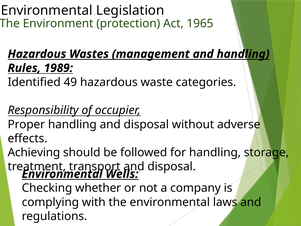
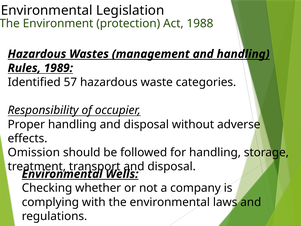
1965: 1965 -> 1988
49: 49 -> 57
Achieving: Achieving -> Omission
